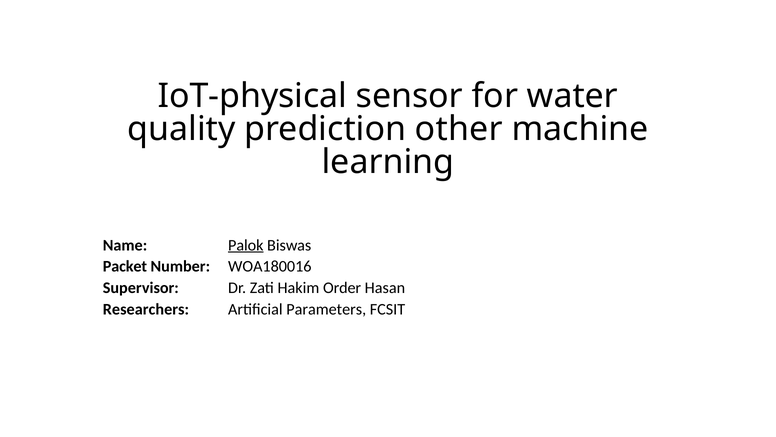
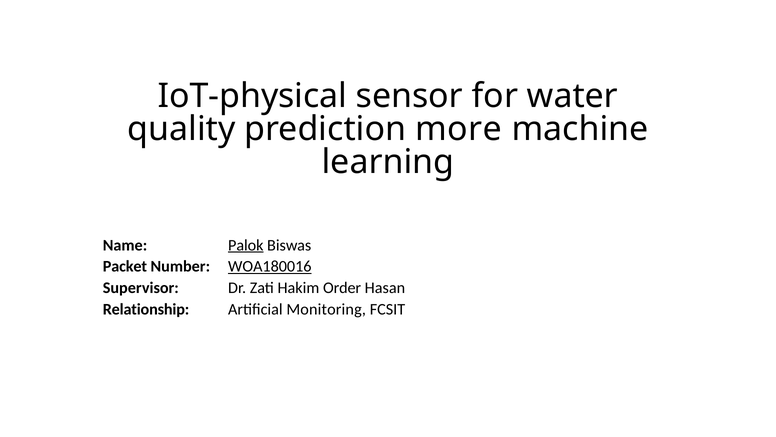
other: other -> more
WOA180016 underline: none -> present
Researchers: Researchers -> Relationship
Parameters: Parameters -> Monitoring
